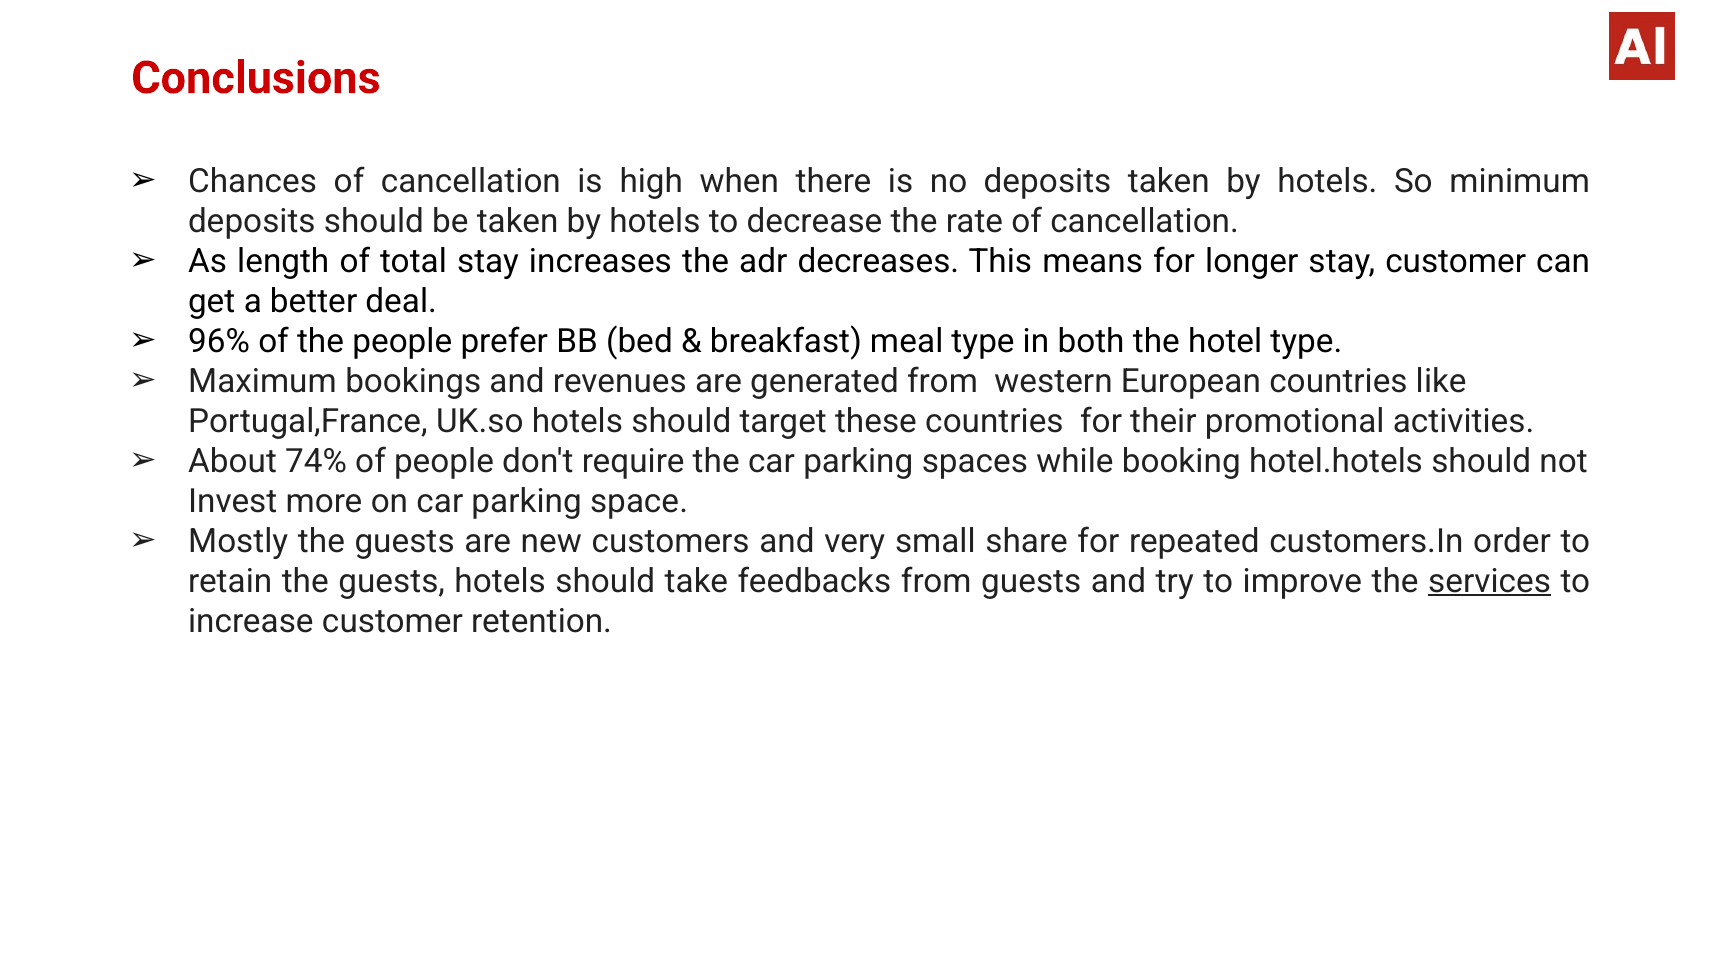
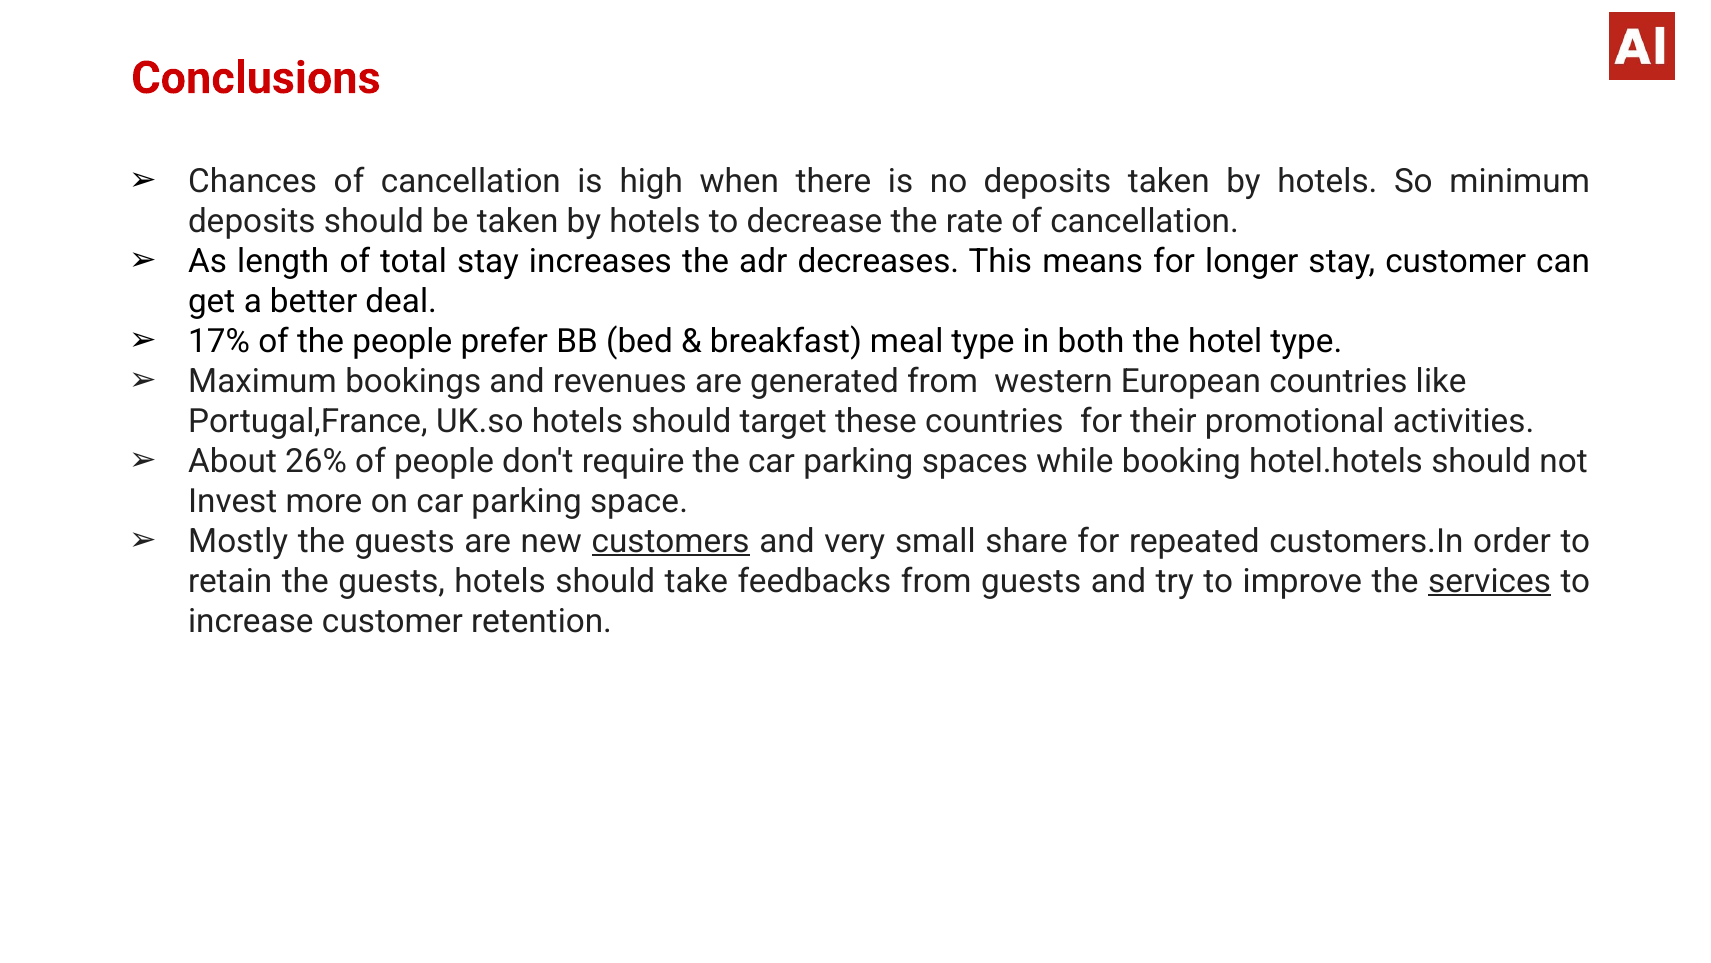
96%: 96% -> 17%
74%: 74% -> 26%
customers underline: none -> present
